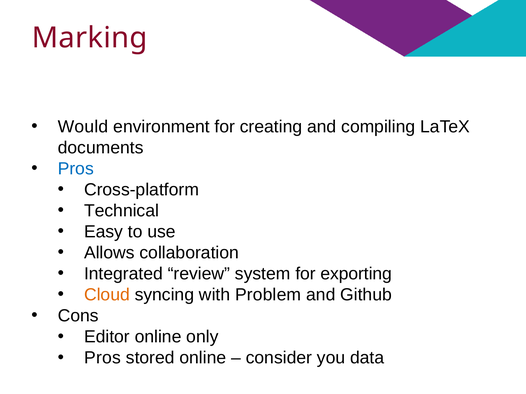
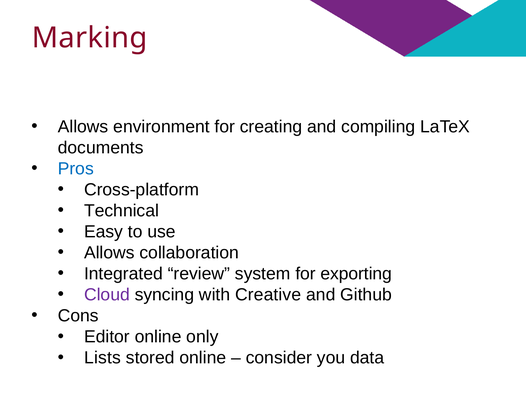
Would at (83, 127): Would -> Allows
Cloud colour: orange -> purple
Problem: Problem -> Creative
Pros at (102, 358): Pros -> Lists
